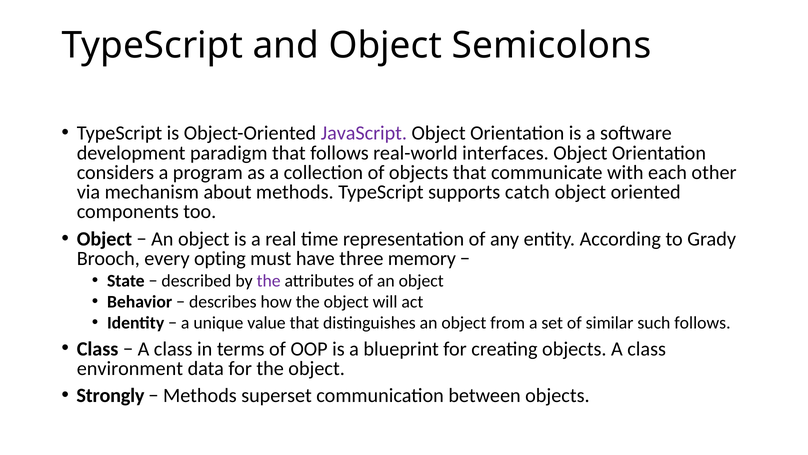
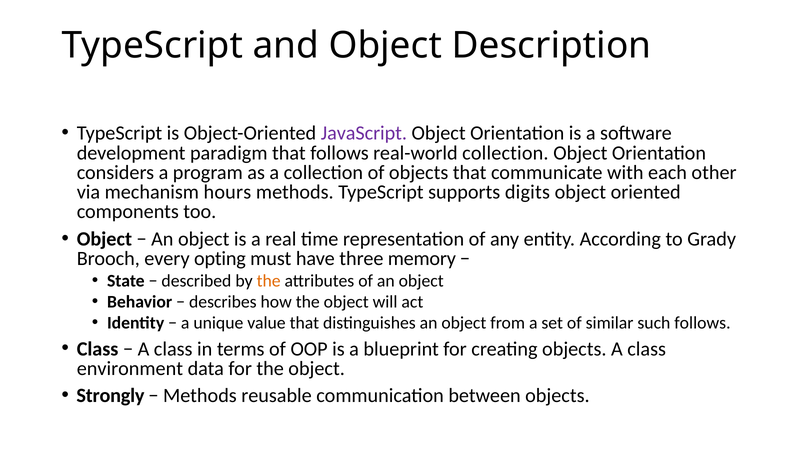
Semicolons: Semicolons -> Description
real-world interfaces: interfaces -> collection
about: about -> hours
catch: catch -> digits
the at (269, 281) colour: purple -> orange
superset: superset -> reusable
